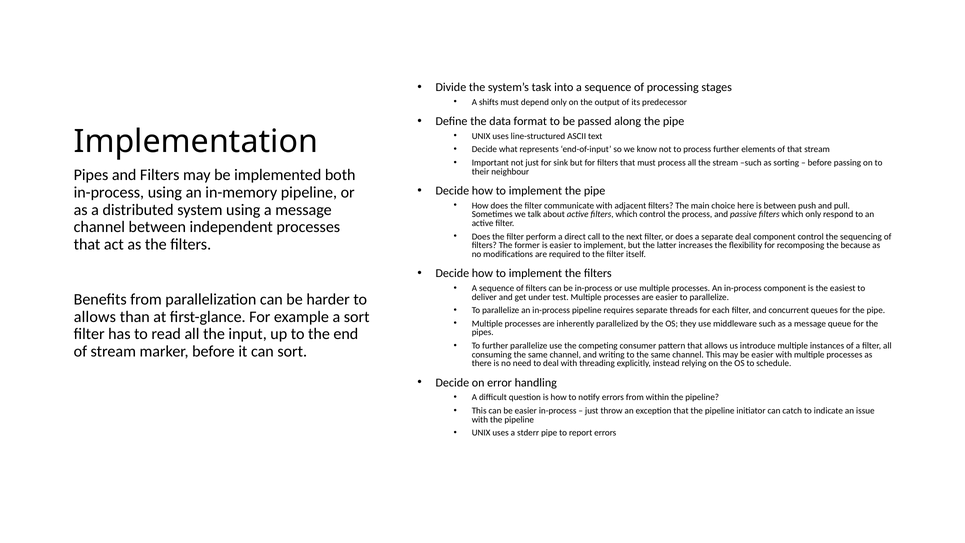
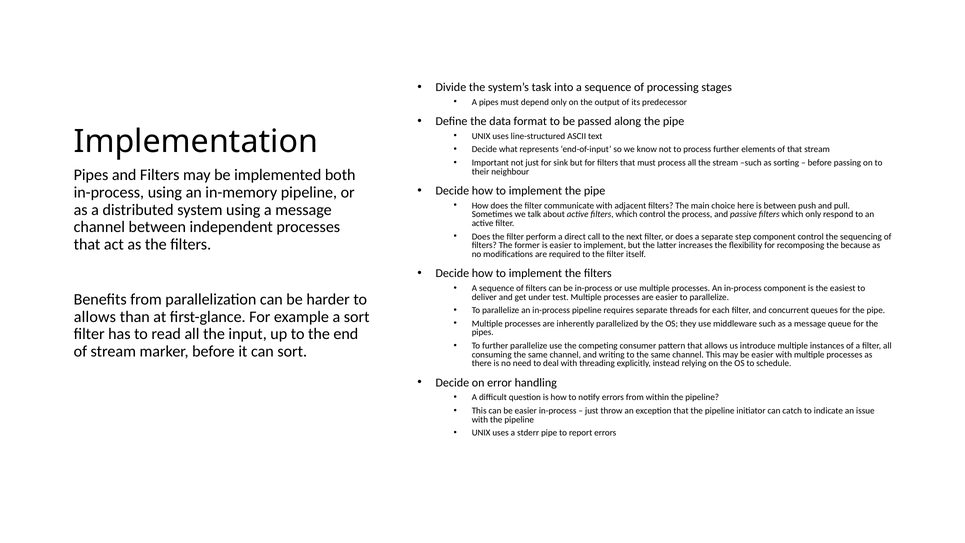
A shifts: shifts -> pipes
separate deal: deal -> step
